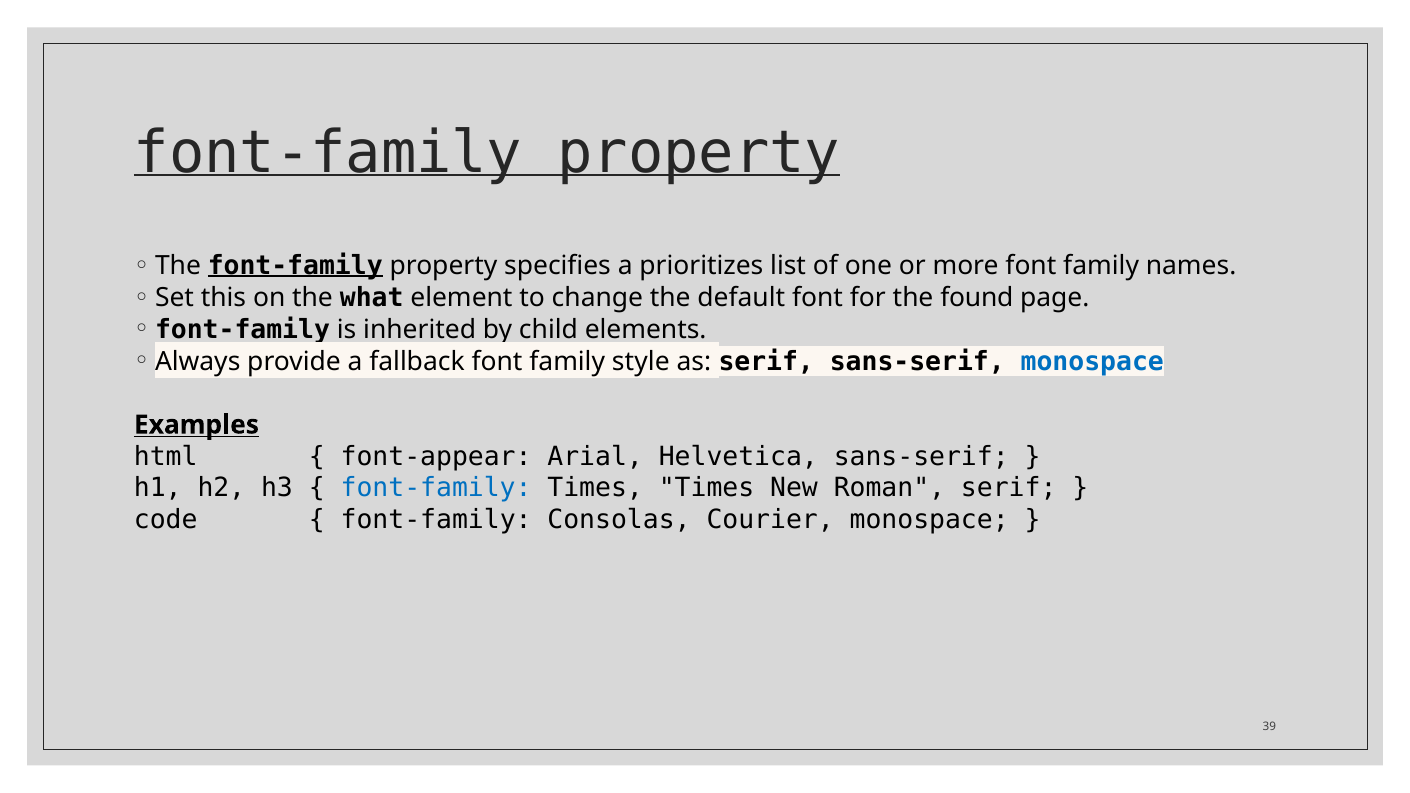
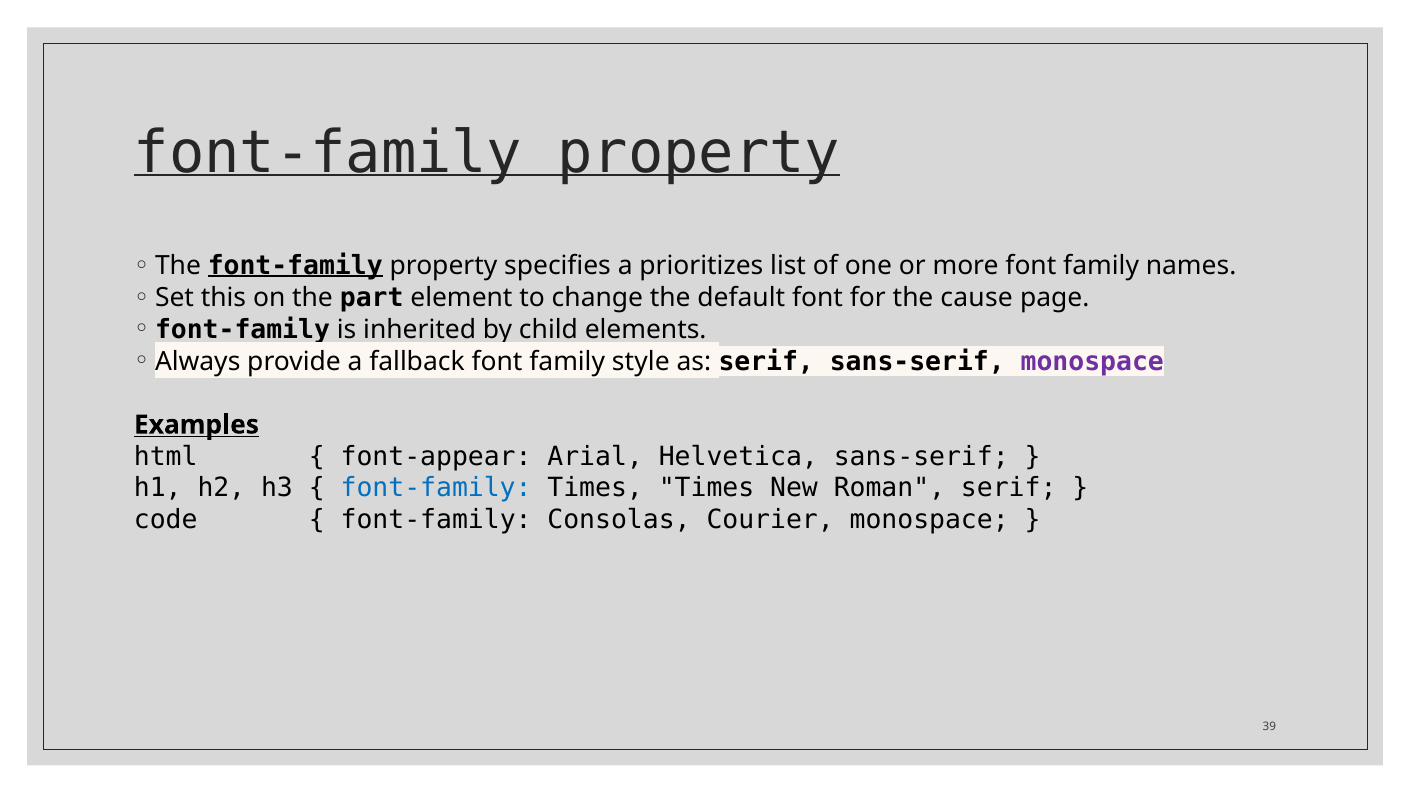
what: what -> part
found: found -> cause
monospace at (1092, 361) colour: blue -> purple
